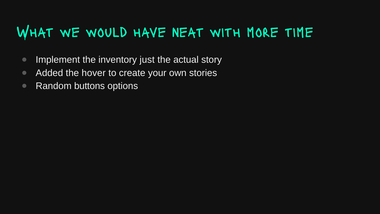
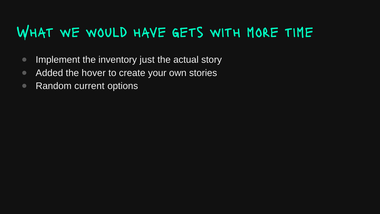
neat: neat -> gets
buttons: buttons -> current
